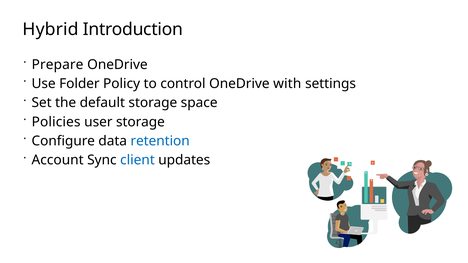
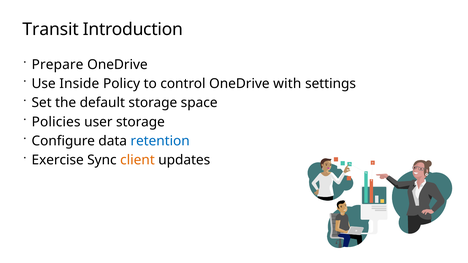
Hybrid: Hybrid -> Transit
Folder: Folder -> Inside
Account: Account -> Exercise
client colour: blue -> orange
